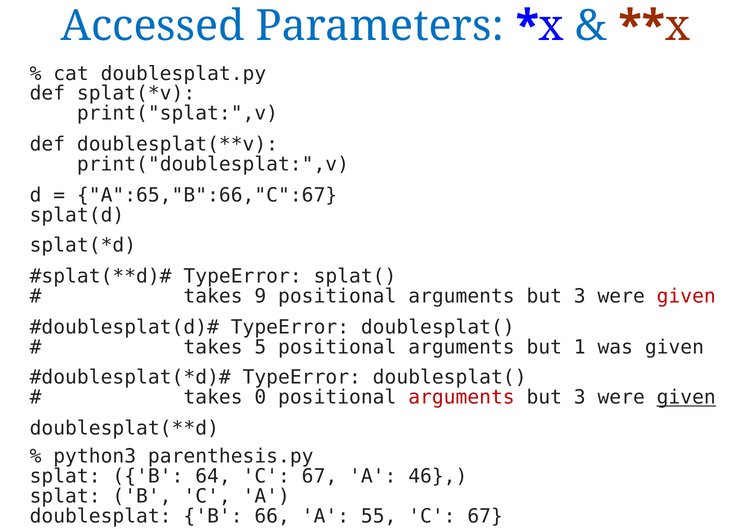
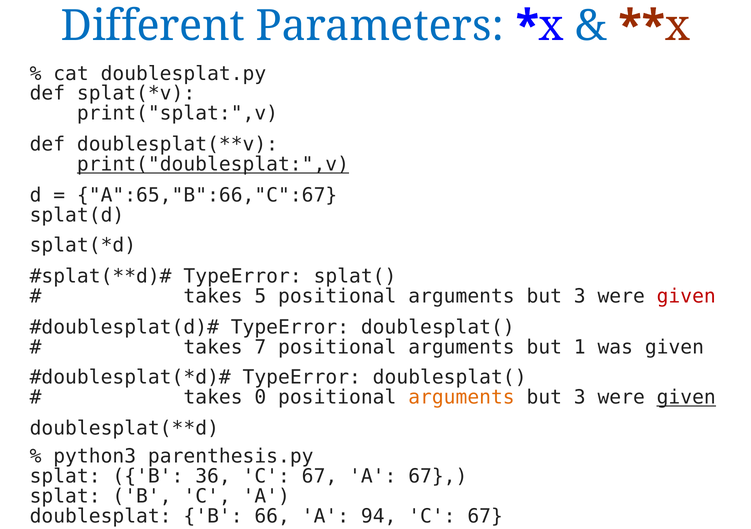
Accessed: Accessed -> Different
print("doublesplat:",v underline: none -> present
9: 9 -> 5
5: 5 -> 7
arguments at (461, 398) colour: red -> orange
64: 64 -> 36
A 46: 46 -> 67
55: 55 -> 94
